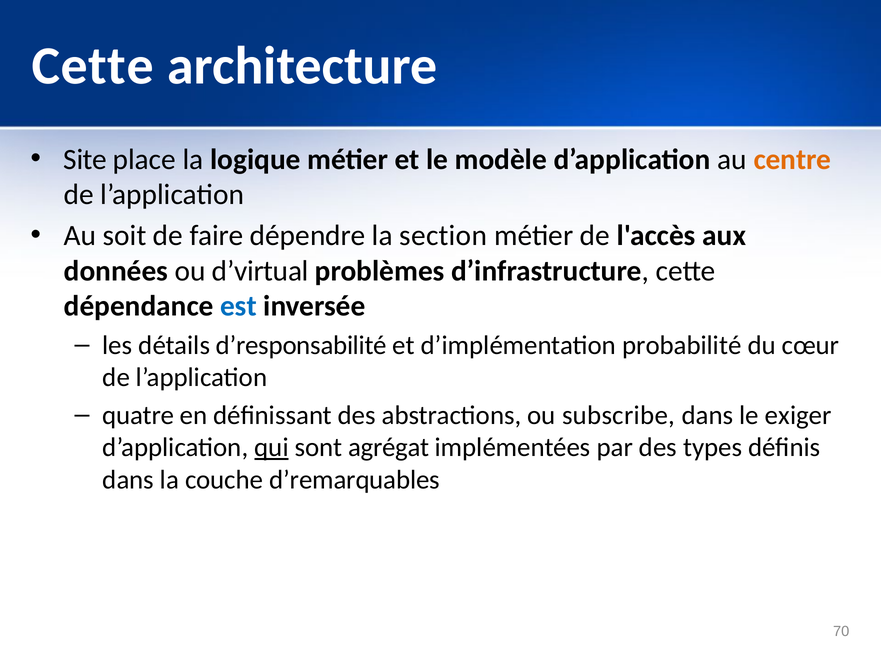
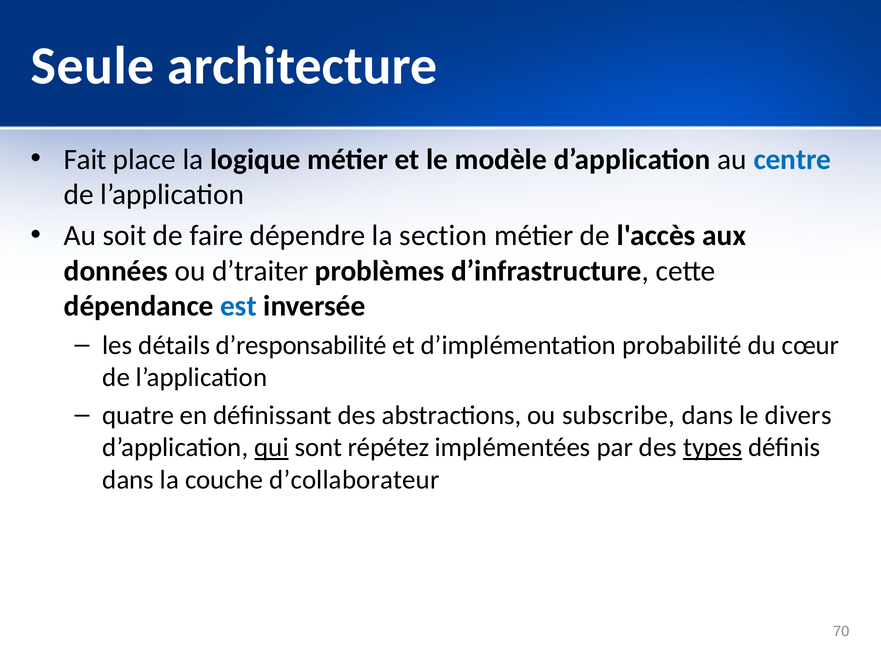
Cette at (93, 66): Cette -> Seule
Site: Site -> Fait
centre colour: orange -> blue
d’virtual: d’virtual -> d’traiter
exiger: exiger -> divers
agrégat: agrégat -> répétez
types underline: none -> present
d’remarquables: d’remarquables -> d’collaborateur
